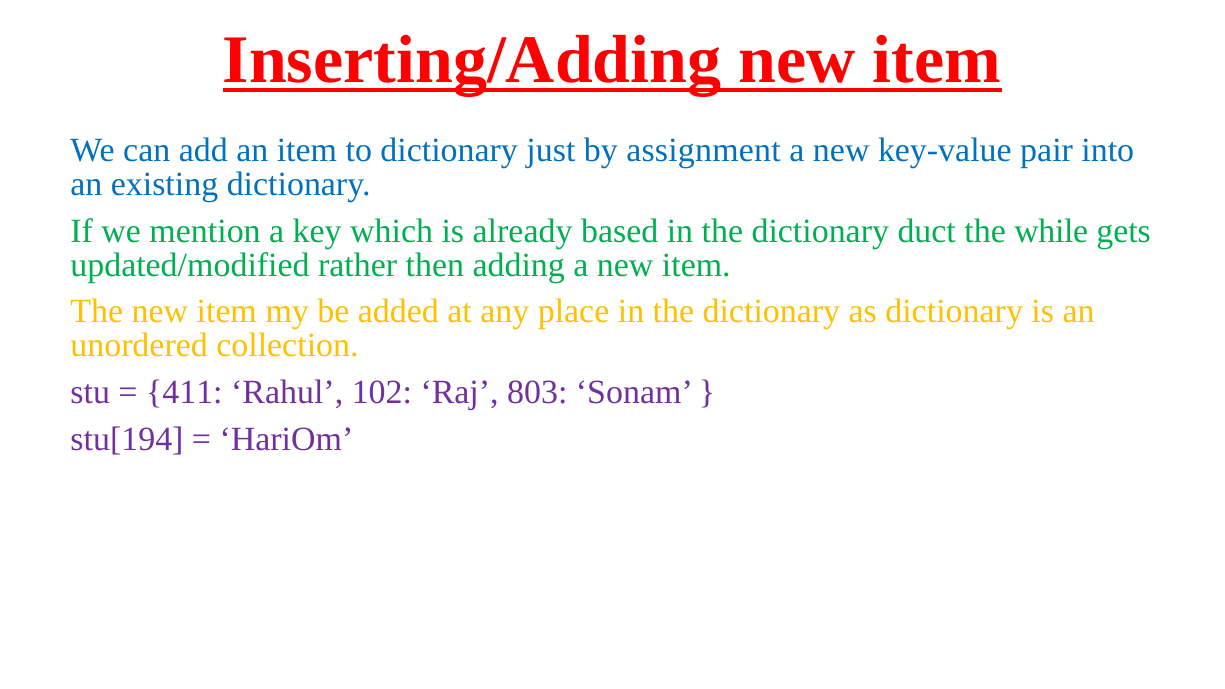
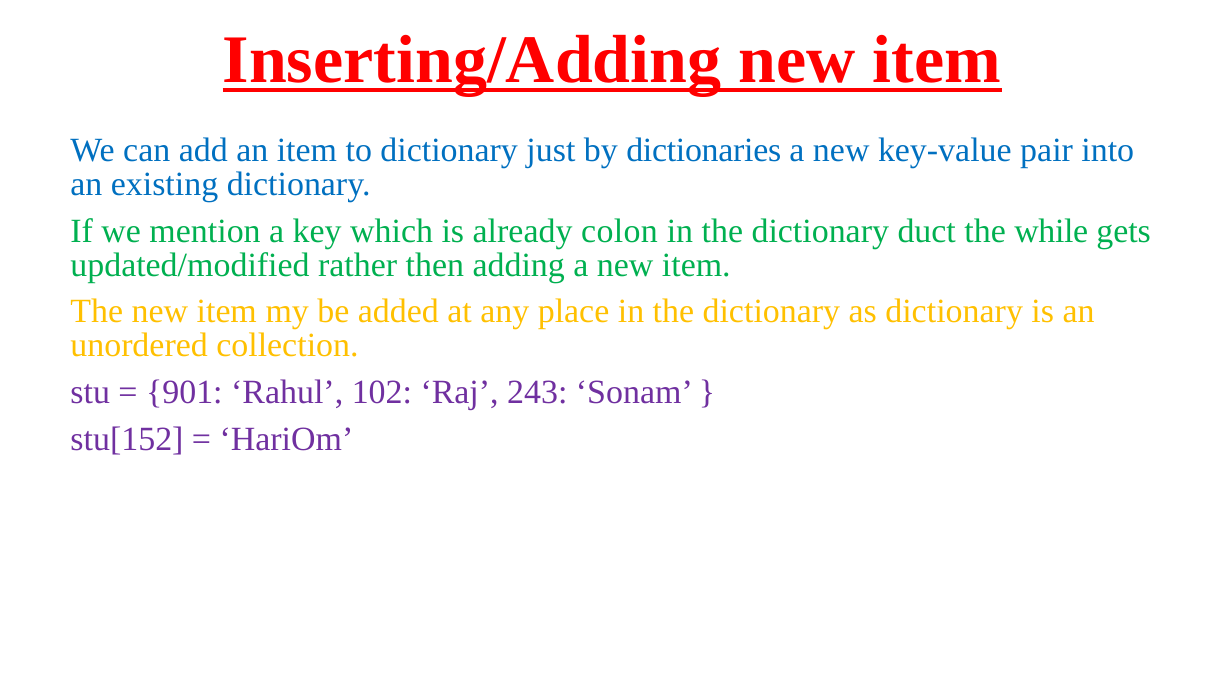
assignment: assignment -> dictionaries
based: based -> colon
411: 411 -> 901
803: 803 -> 243
stu[194: stu[194 -> stu[152
